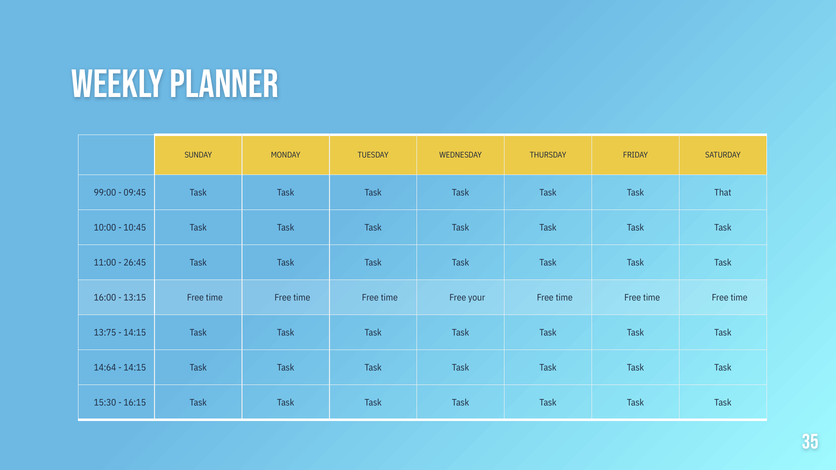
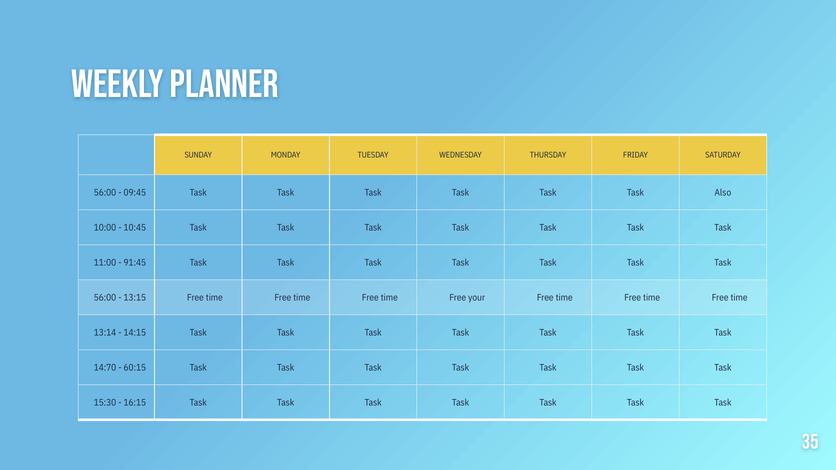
99:00 at (105, 193): 99:00 -> 56:00
That: That -> Also
26:45: 26:45 -> 91:45
16:00 at (105, 298): 16:00 -> 56:00
13:75: 13:75 -> 13:14
14:64: 14:64 -> 14:70
14:15 at (135, 368): 14:15 -> 60:15
